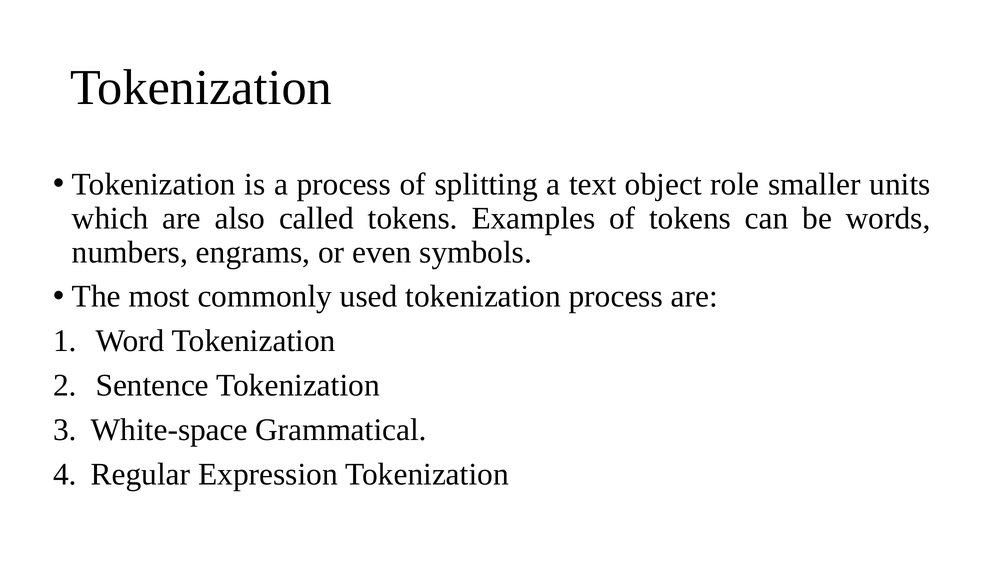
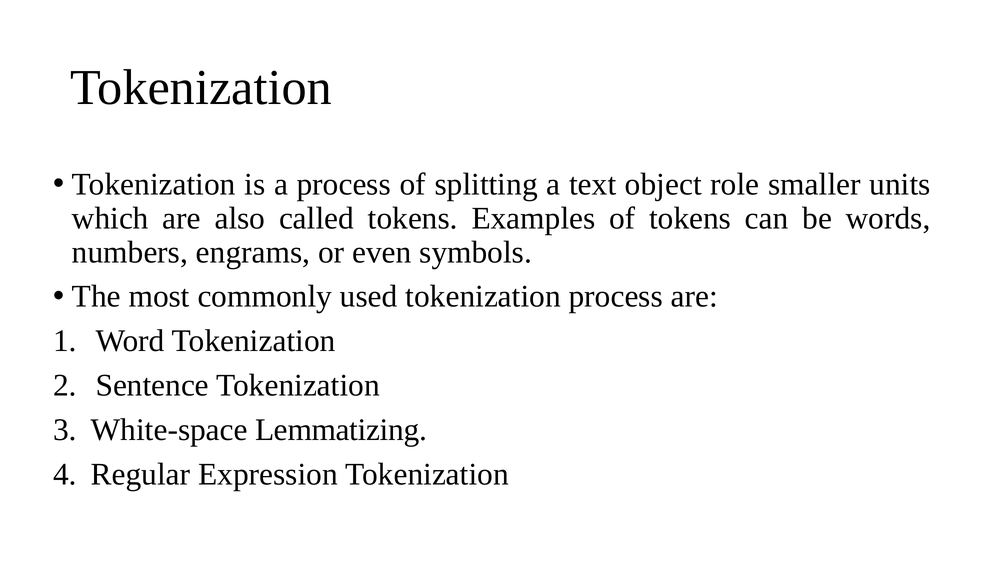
Grammatical: Grammatical -> Lemmatizing
